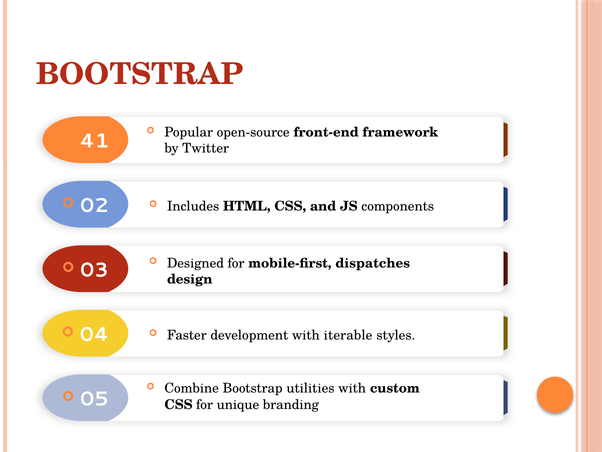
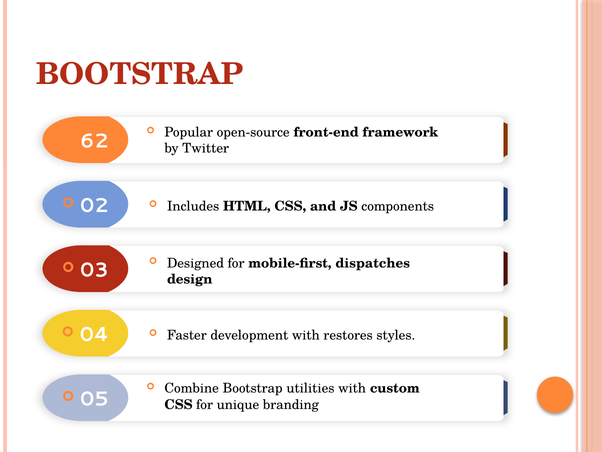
41: 41 -> 62
iterable: iterable -> restores
